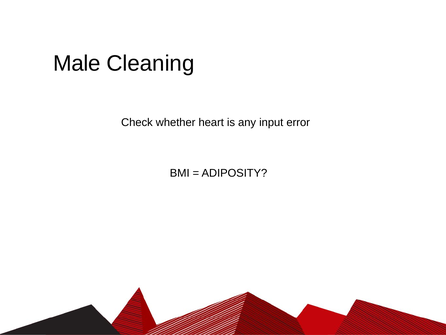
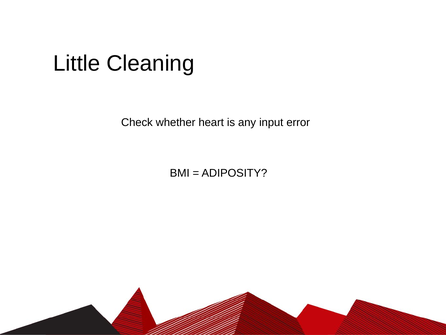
Male: Male -> Little
